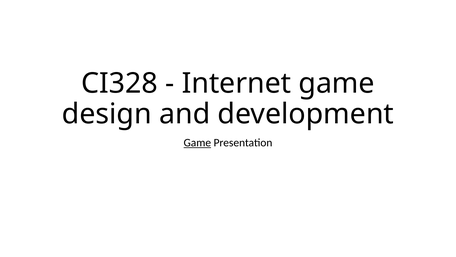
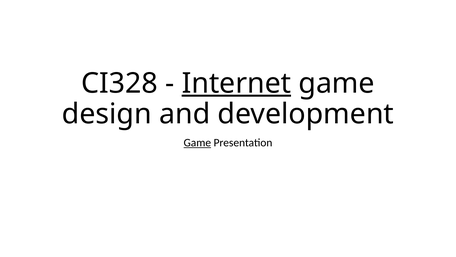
Internet underline: none -> present
